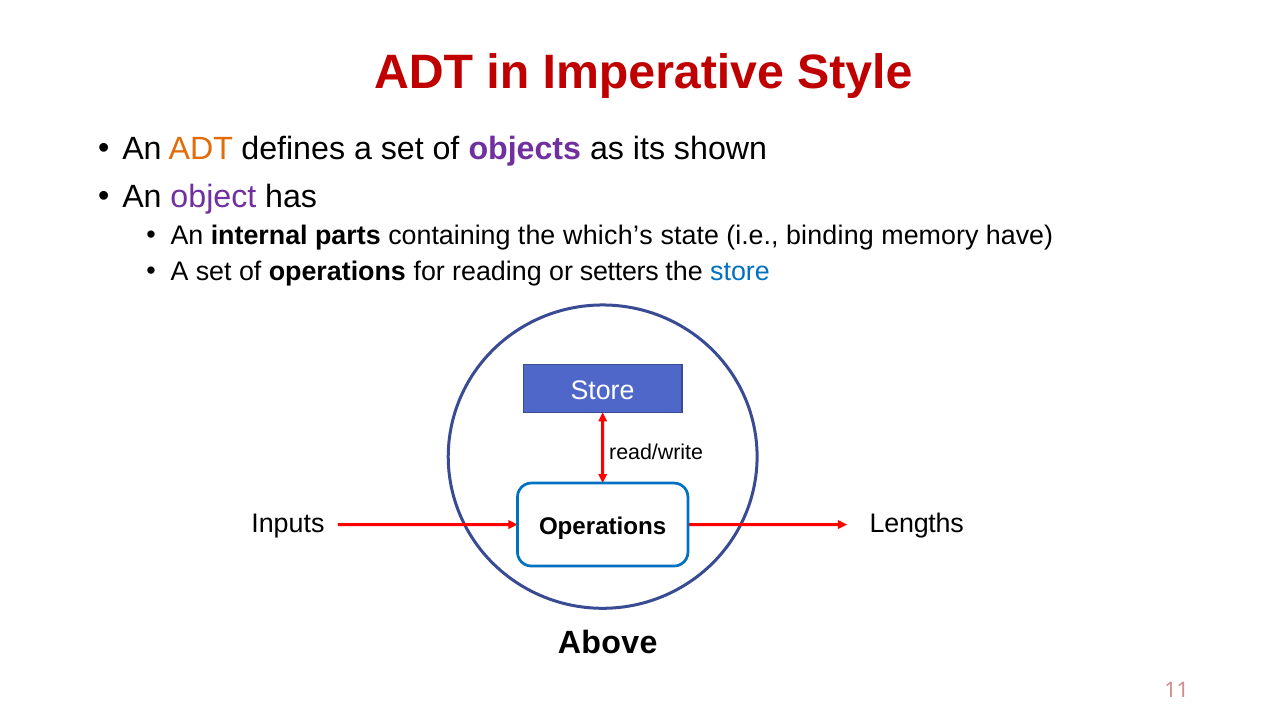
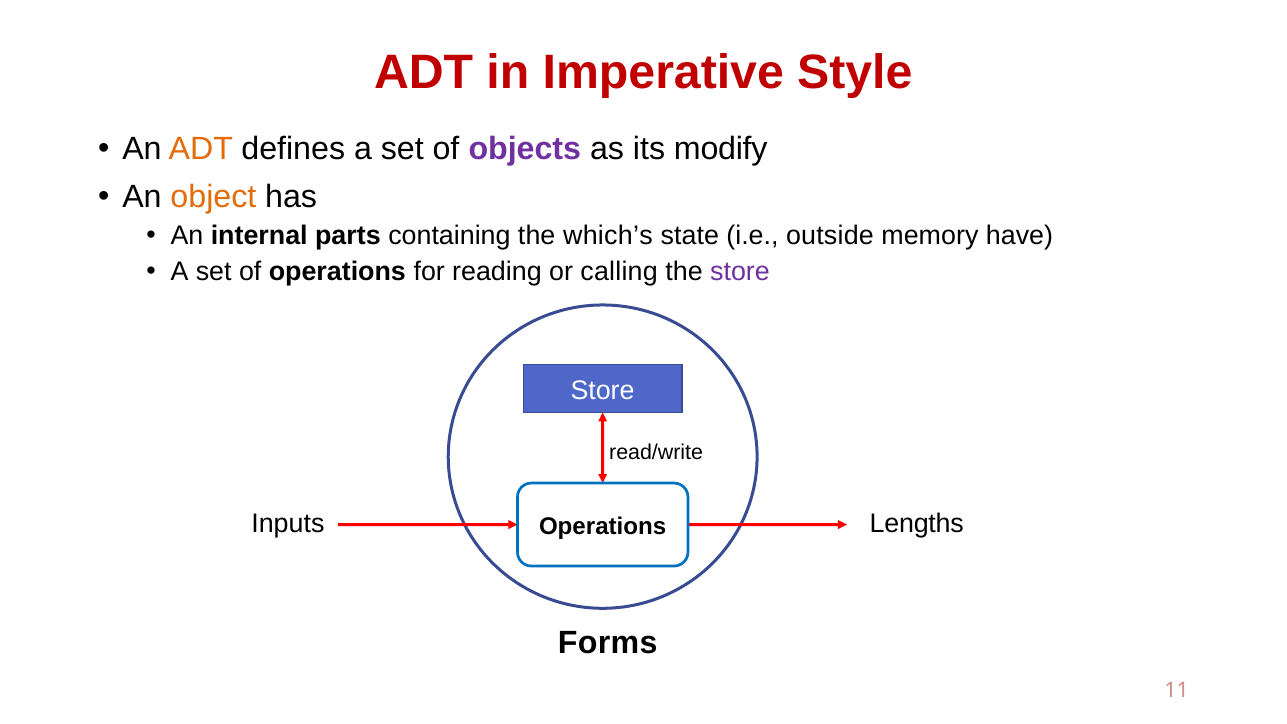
shown: shown -> modify
object colour: purple -> orange
binding: binding -> outside
setters: setters -> calling
store at (740, 271) colour: blue -> purple
Above: Above -> Forms
